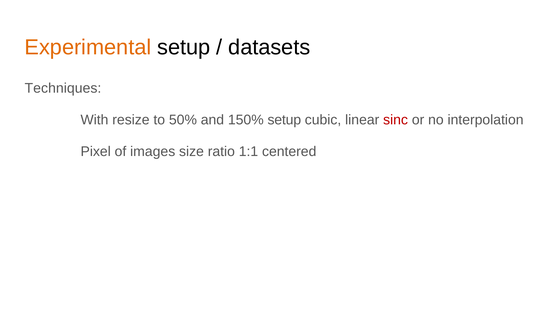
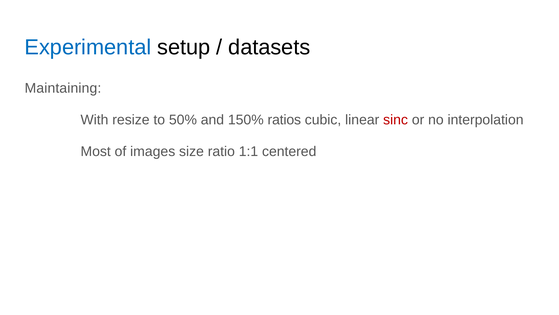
Experimental colour: orange -> blue
Techniques: Techniques -> Maintaining
150% setup: setup -> ratios
Pixel: Pixel -> Most
